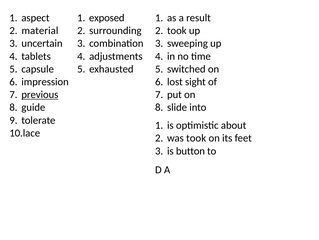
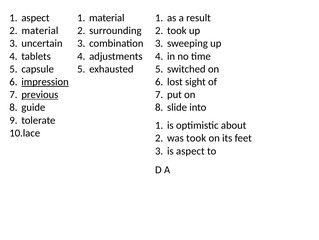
exposed at (107, 18): exposed -> material
impression underline: none -> present
is button: button -> aspect
